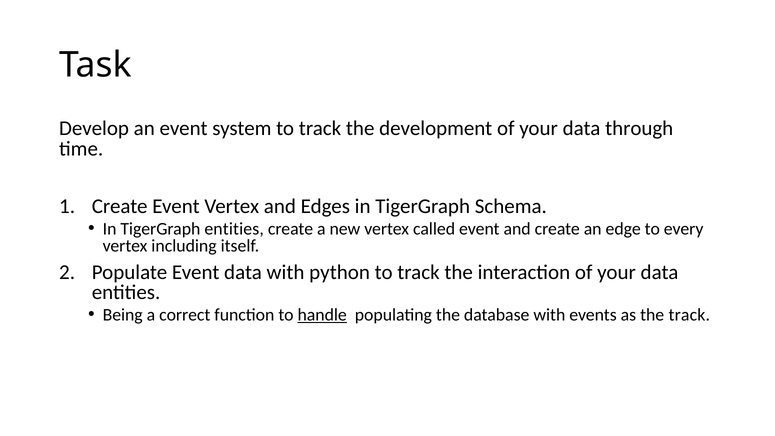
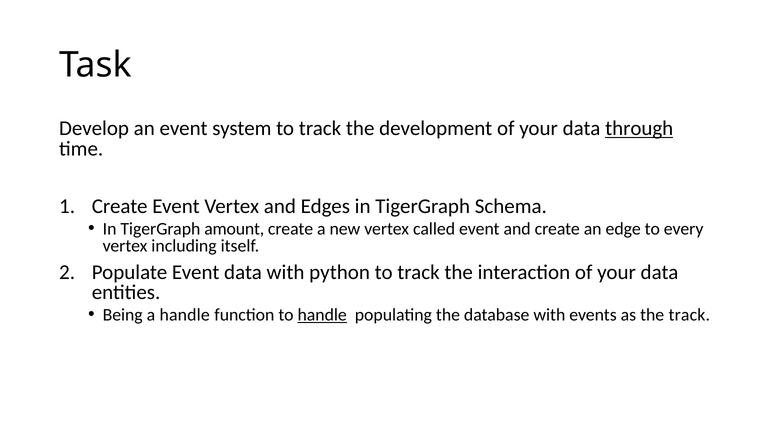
through underline: none -> present
TigerGraph entities: entities -> amount
a correct: correct -> handle
